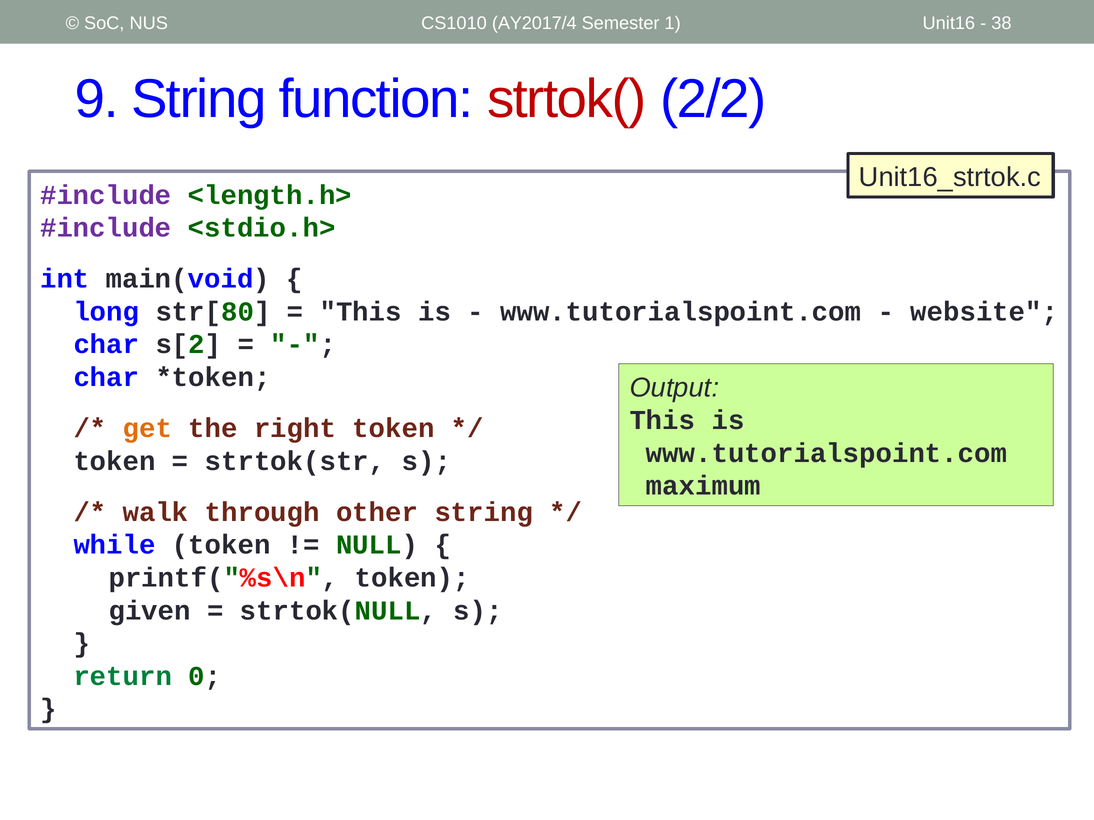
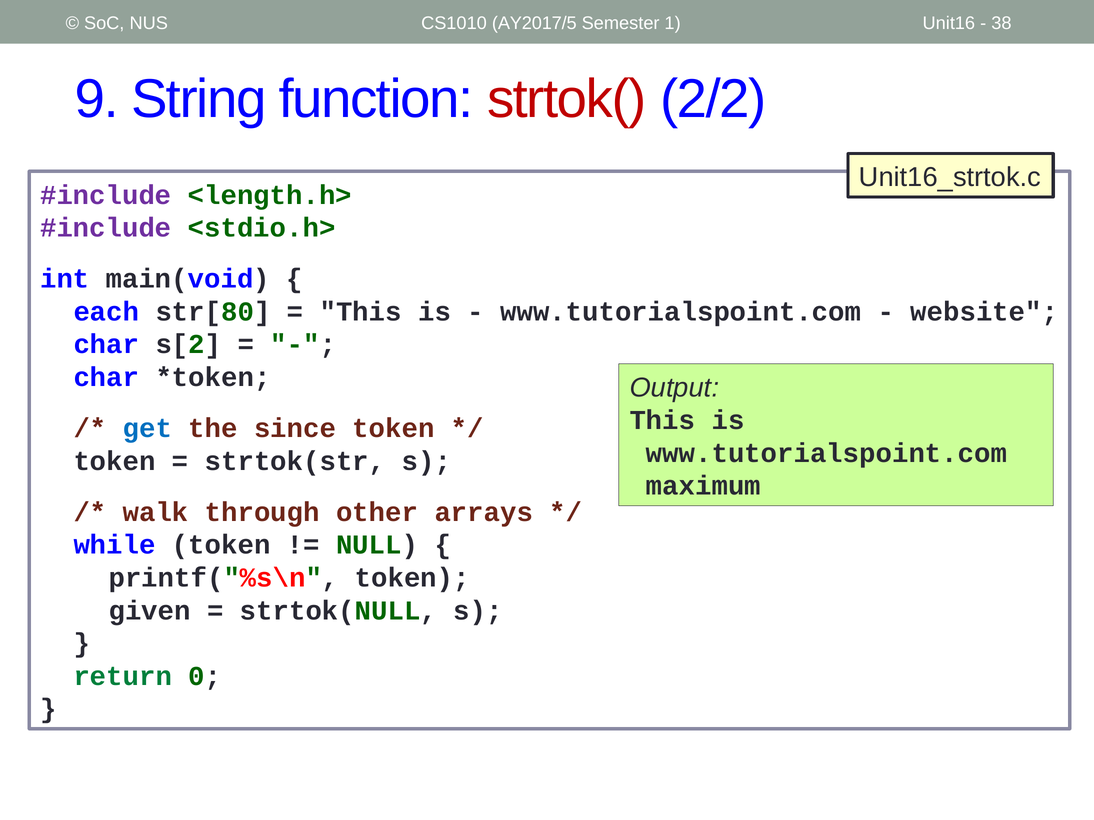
AY2017/4: AY2017/4 -> AY2017/5
long: long -> each
get colour: orange -> blue
right: right -> since
other string: string -> arrays
